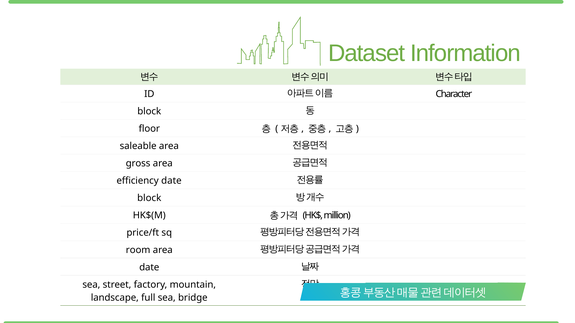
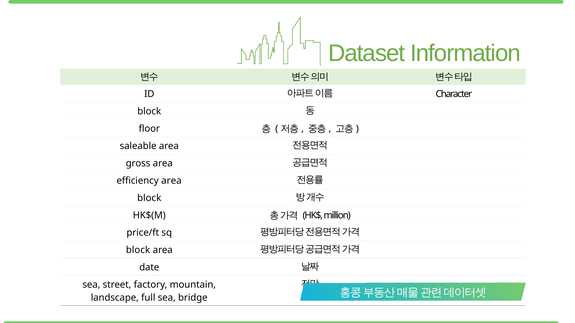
efficiency date: date -> area
room at (138, 250): room -> block
